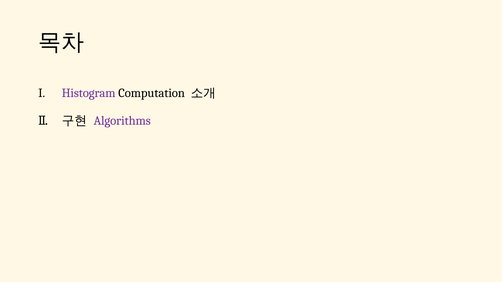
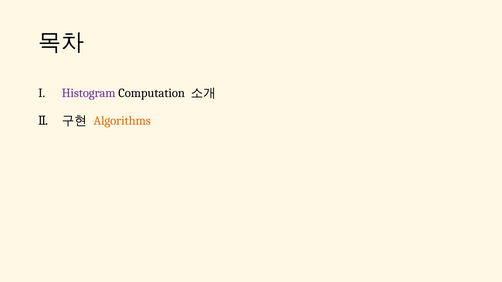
Algorithms colour: purple -> orange
